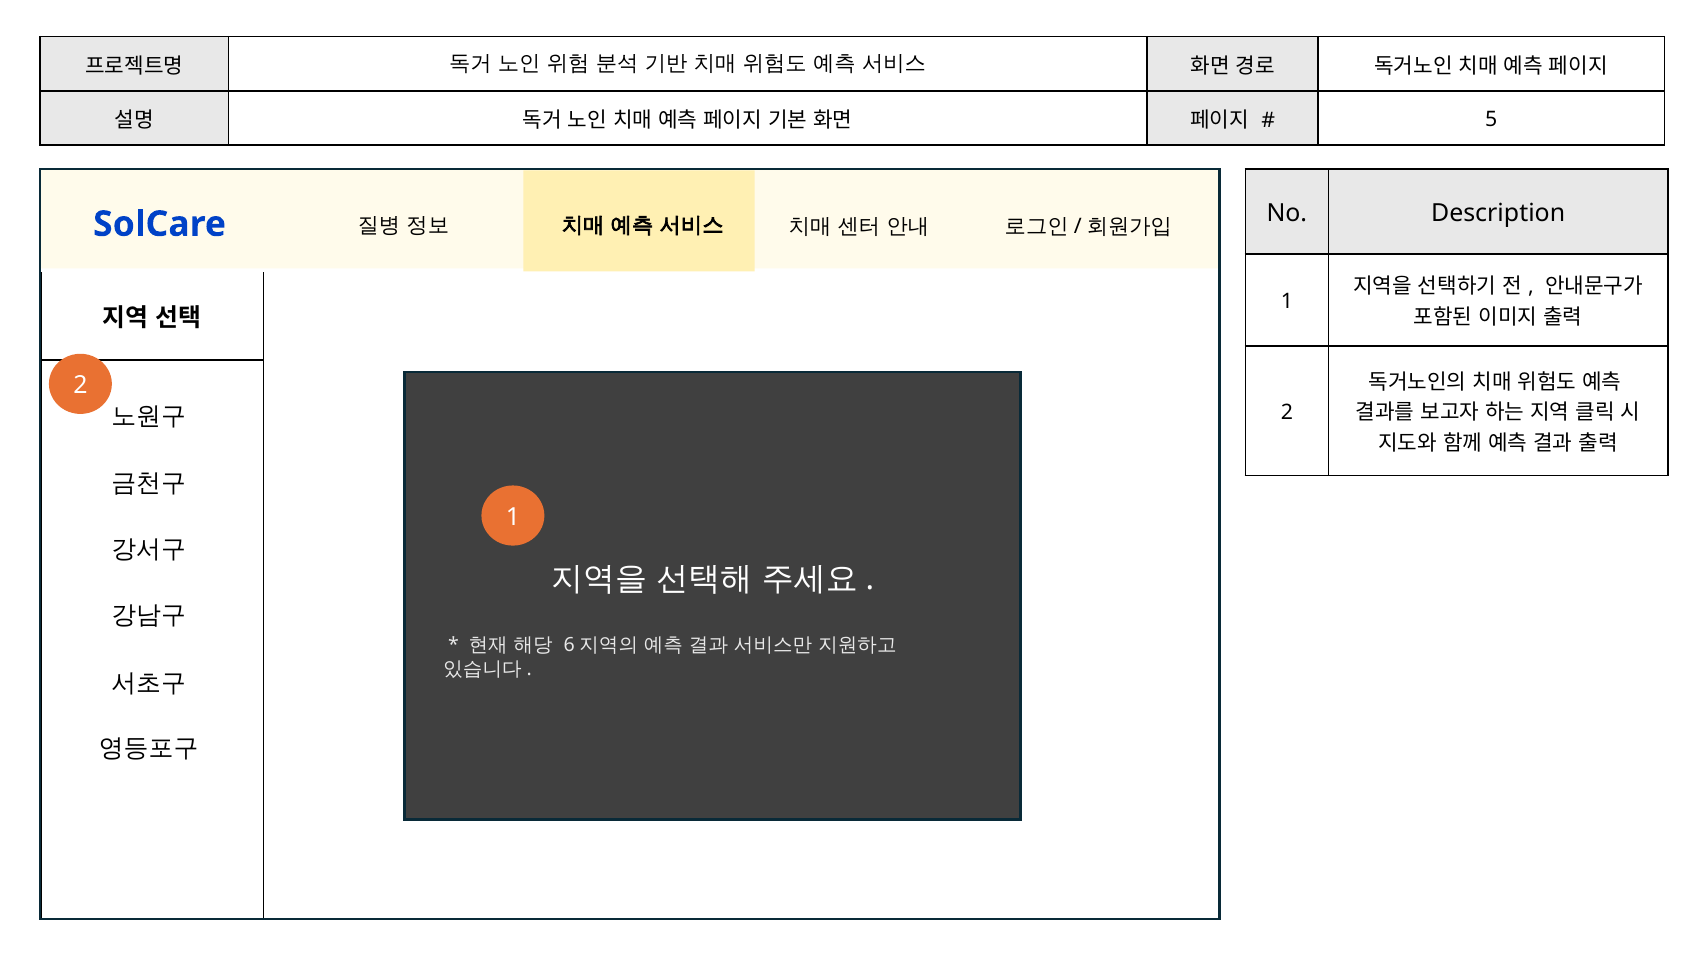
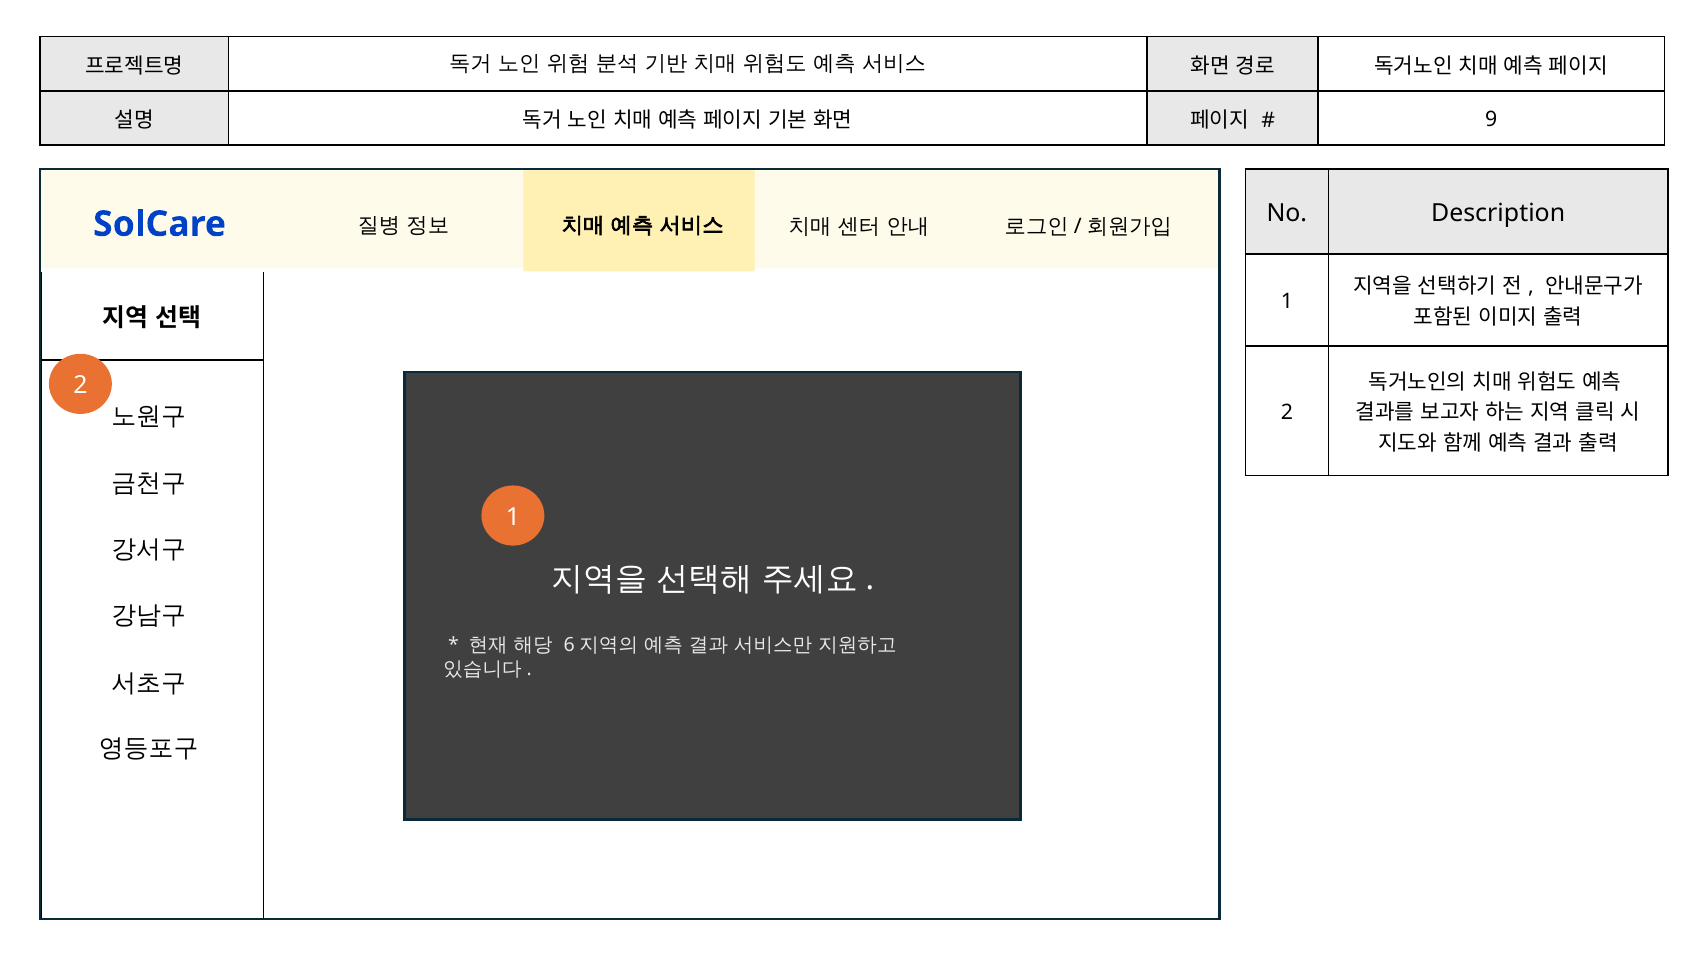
5: 5 -> 9
